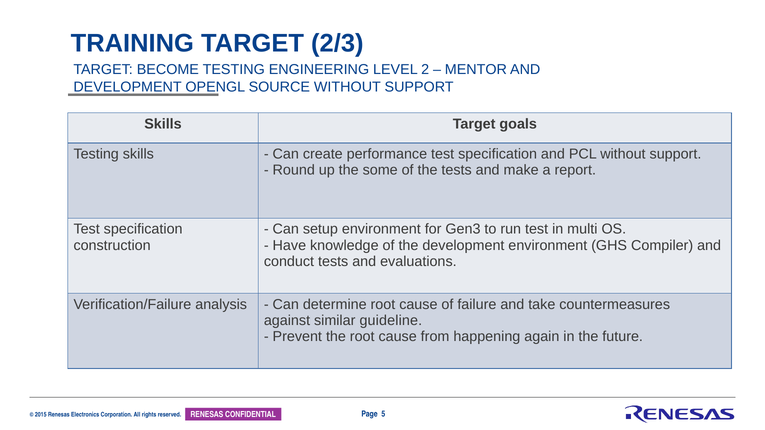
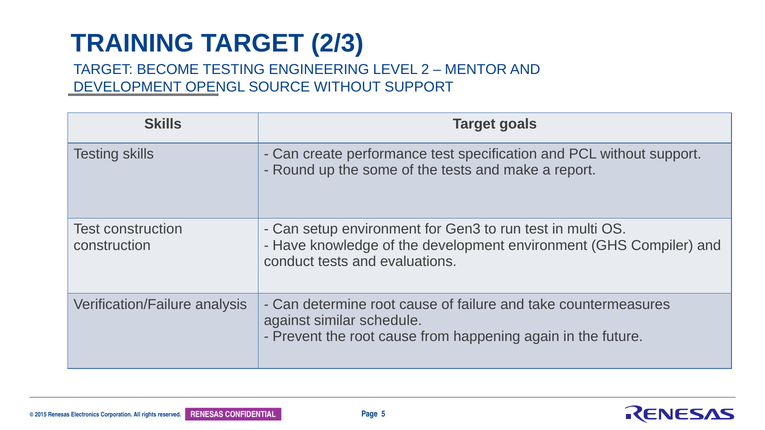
specification at (143, 229): specification -> construction
guideline: guideline -> schedule
